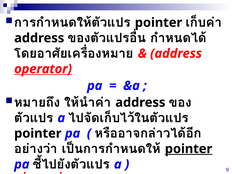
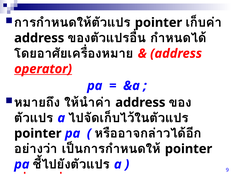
pointer at (189, 149) underline: present -> none
